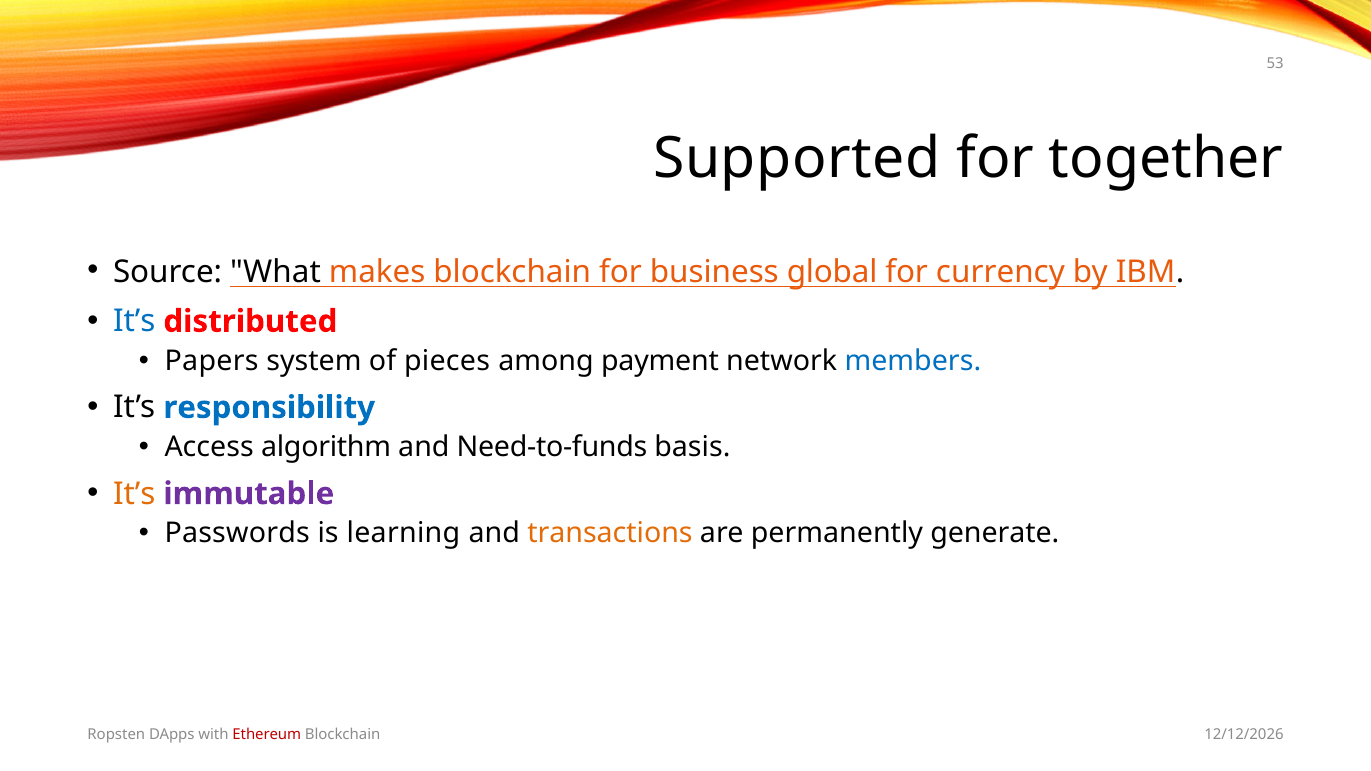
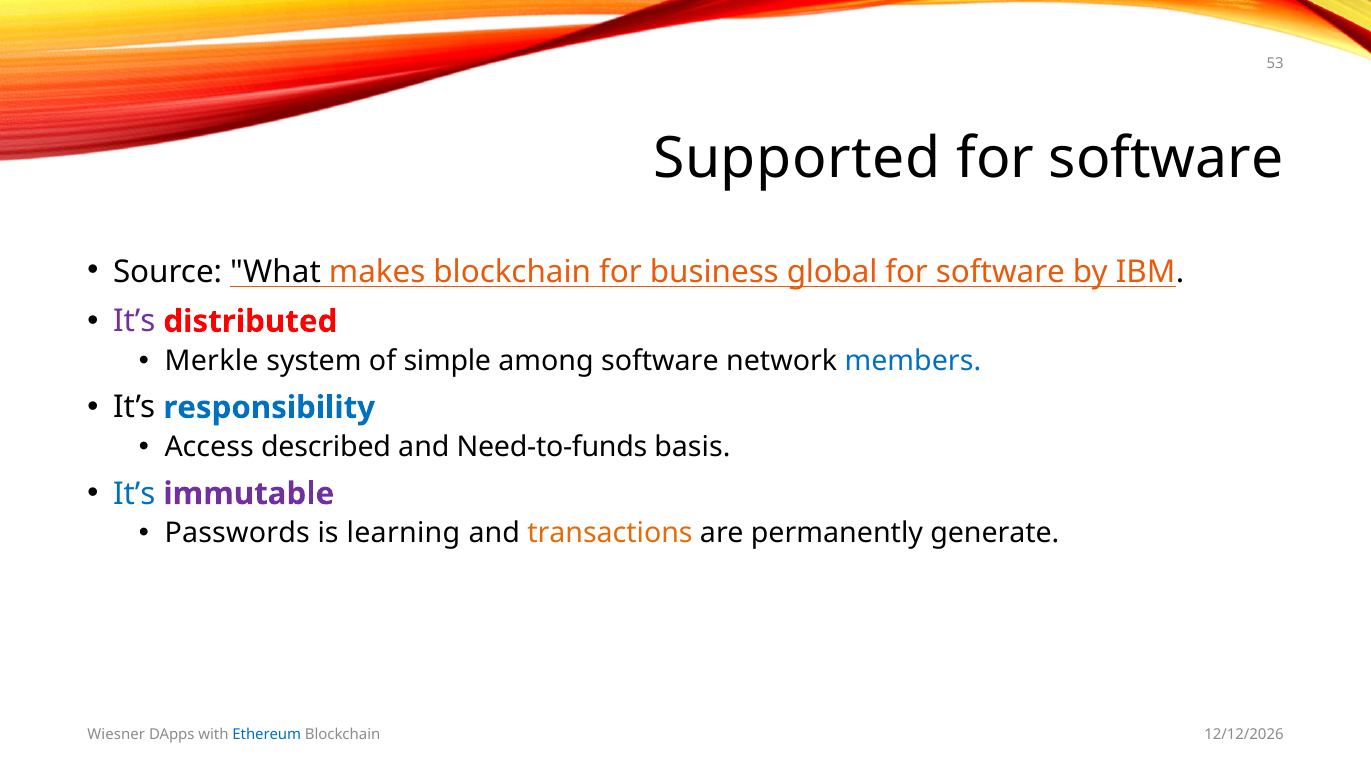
together at (1166, 158): together -> software
currency at (1000, 272): currency -> software
It’s at (134, 322) colour: blue -> purple
Papers: Papers -> Merkle
pieces: pieces -> simple
among payment: payment -> software
algorithm: algorithm -> described
It’s at (134, 494) colour: orange -> blue
Ropsten: Ropsten -> Wiesner
Ethereum colour: red -> blue
